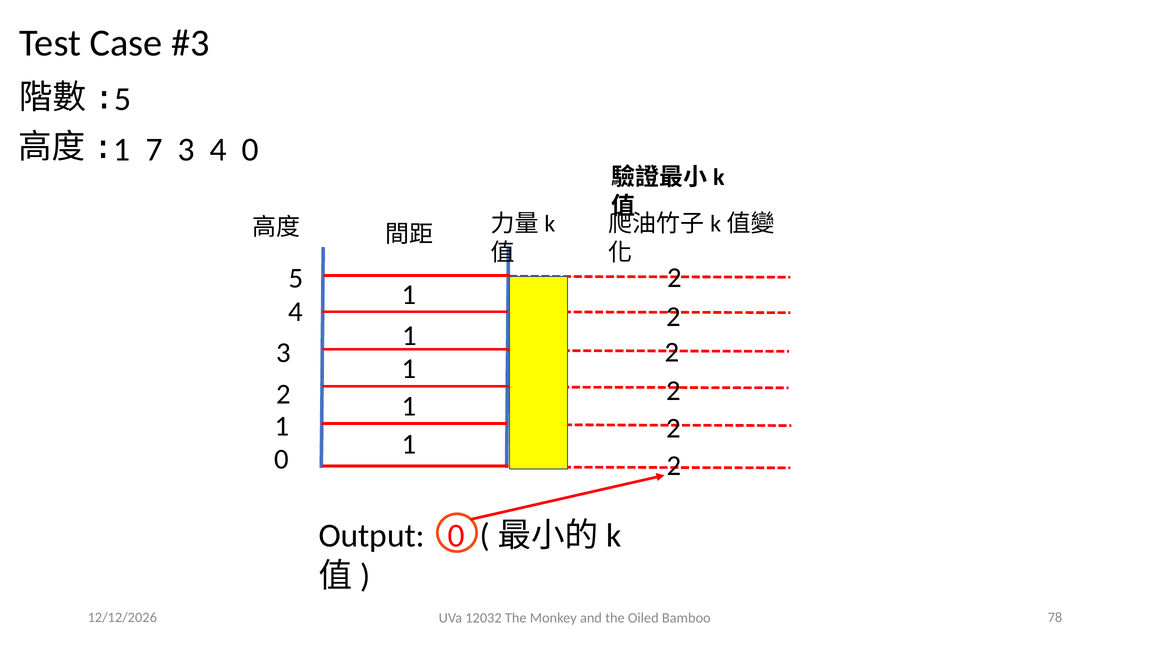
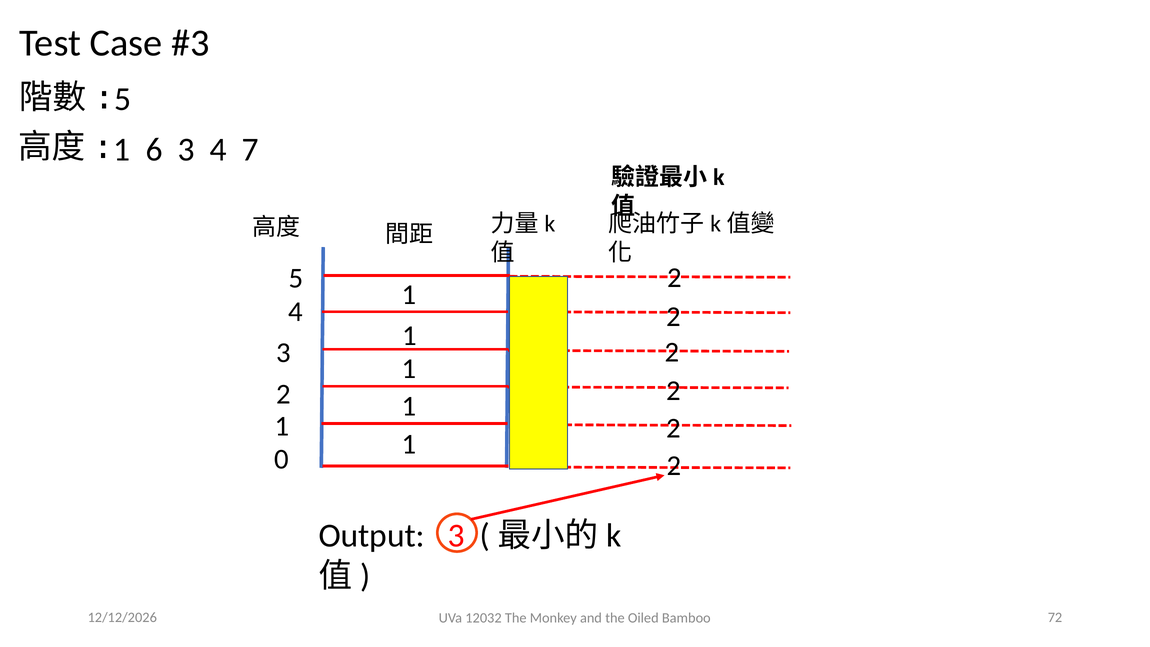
7: 7 -> 6
4 0: 0 -> 7
Output 0: 0 -> 3
78: 78 -> 72
